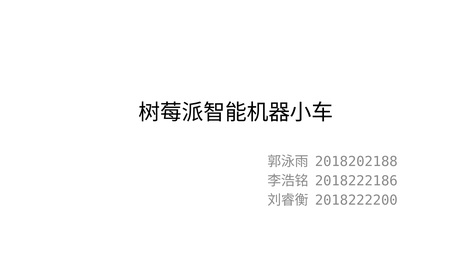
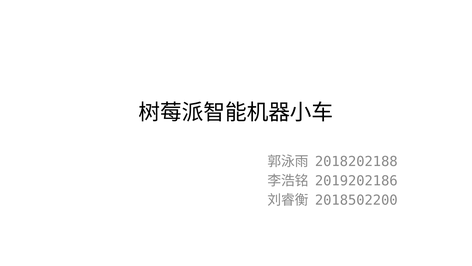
2018222186: 2018222186 -> 2019202186
2018222200: 2018222200 -> 2018502200
